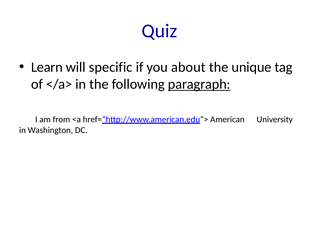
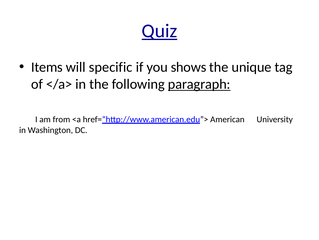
Quiz underline: none -> present
Learn: Learn -> Items
about: about -> shows
